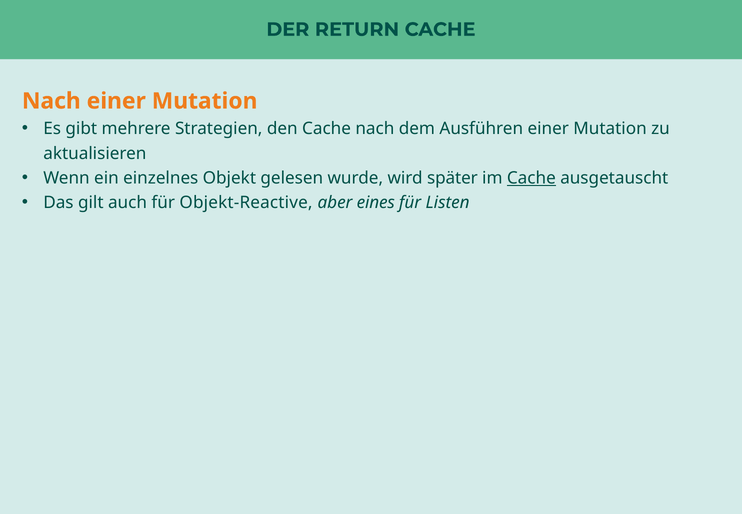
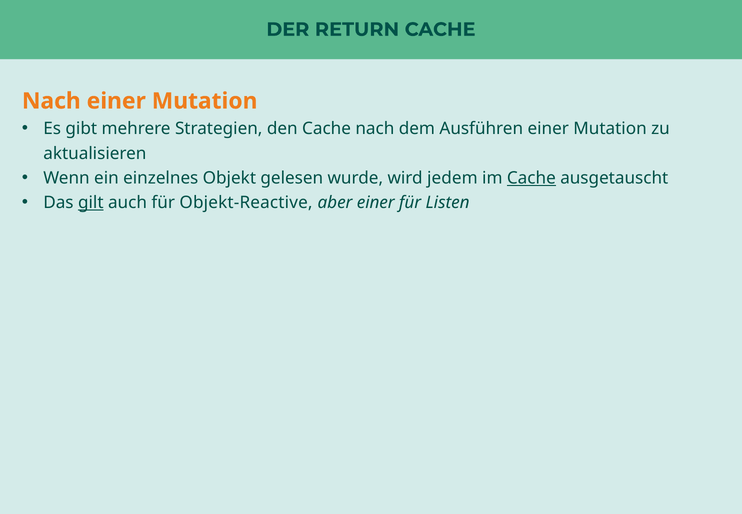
später: später -> jedem
gilt underline: none -> present
aber eines: eines -> einer
